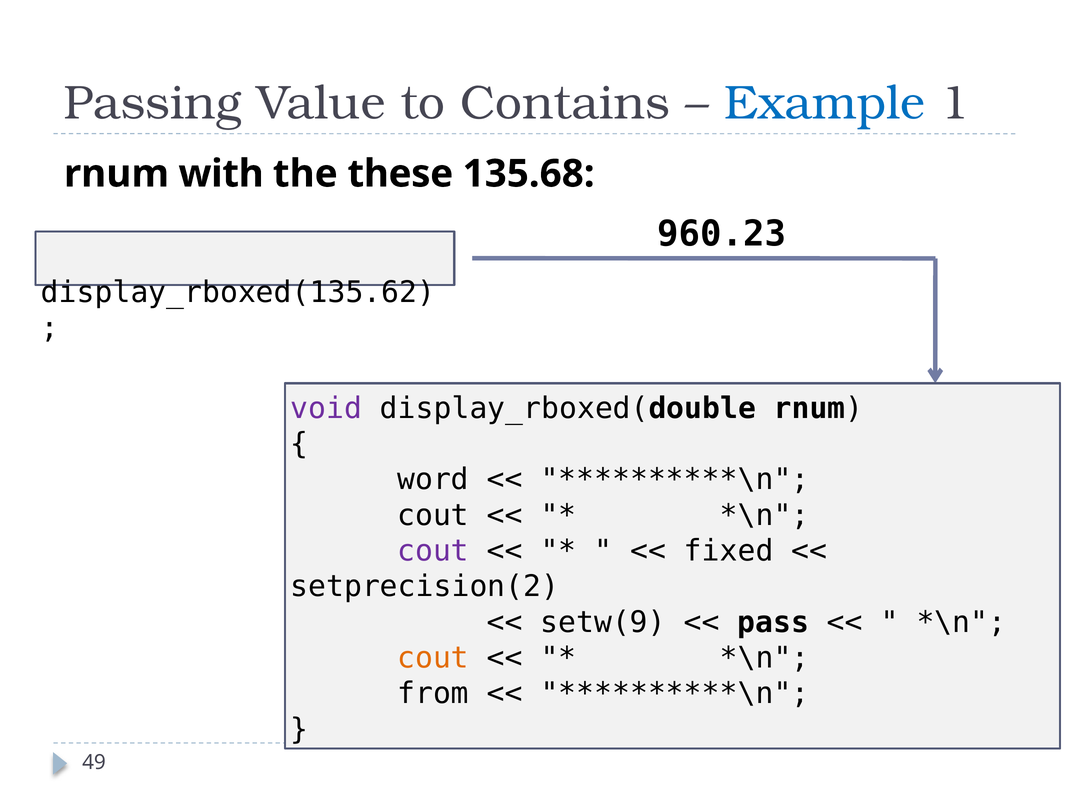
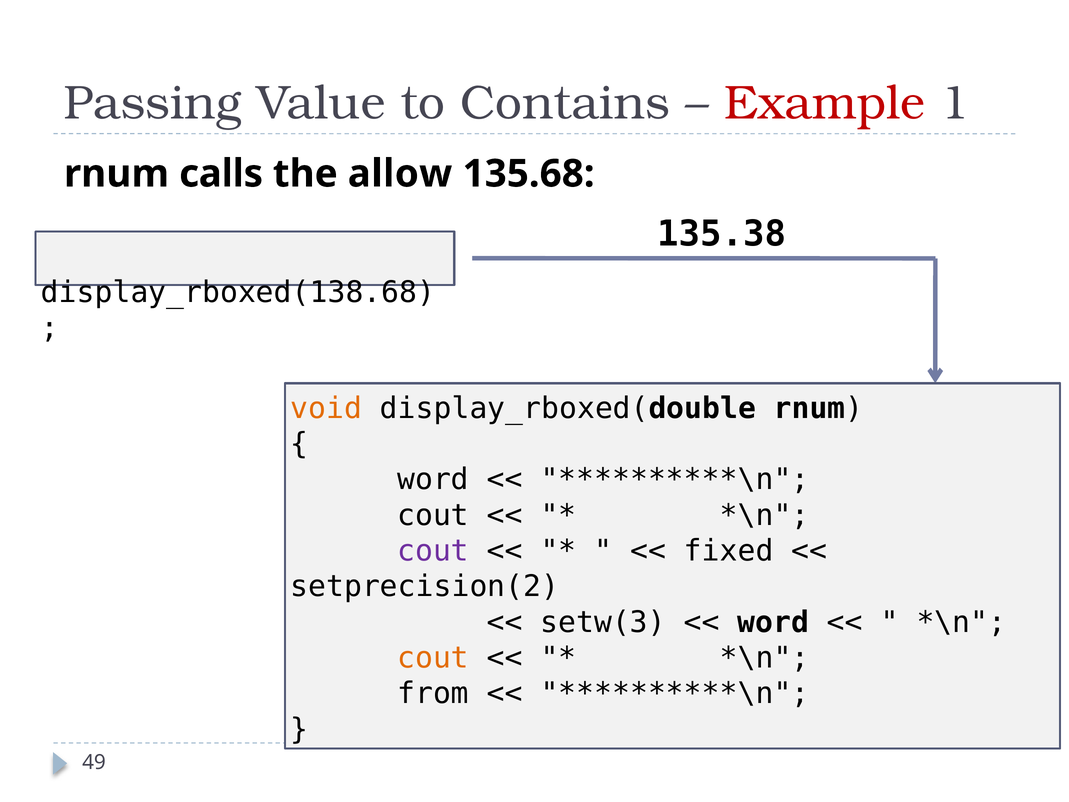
Example colour: blue -> red
with: with -> calls
these: these -> allow
960.23: 960.23 -> 135.38
display_rboxed(135.62: display_rboxed(135.62 -> display_rboxed(138.68
void colour: purple -> orange
setw(9: setw(9 -> setw(3
pass at (773, 622): pass -> word
